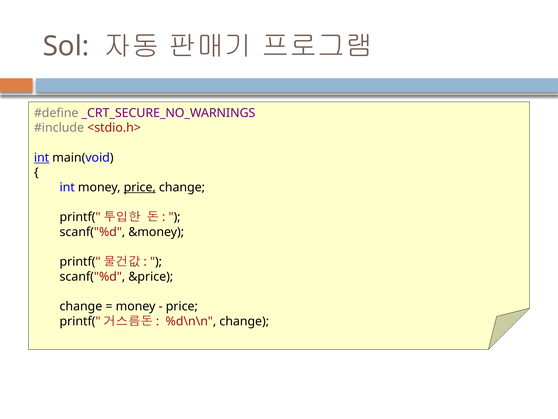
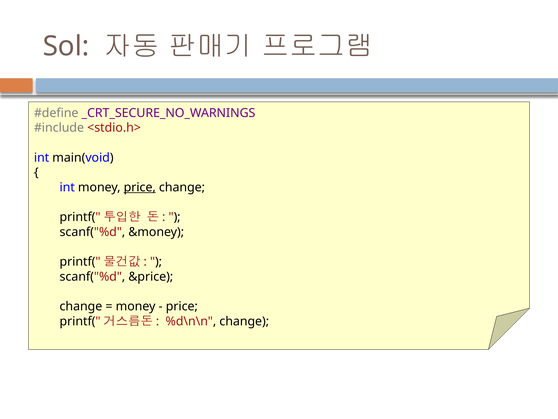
int at (42, 157) underline: present -> none
